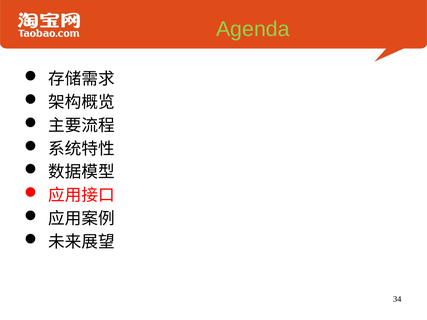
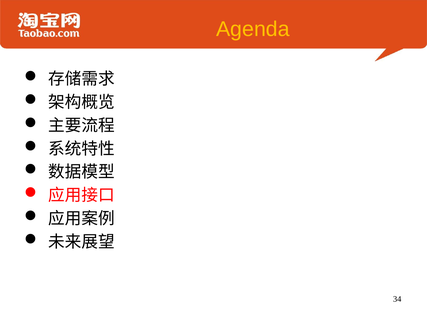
Agenda colour: light green -> yellow
